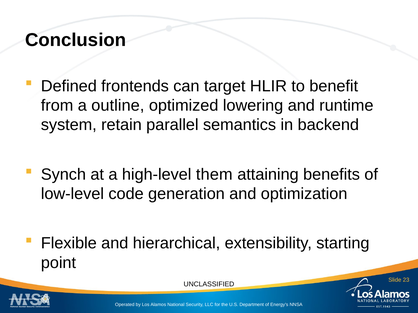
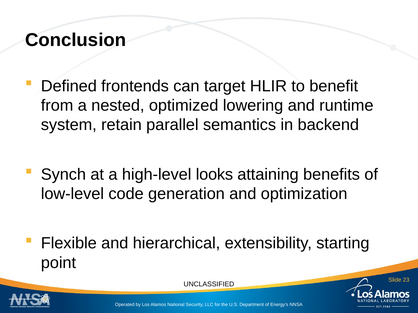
outline: outline -> nested
them: them -> looks
